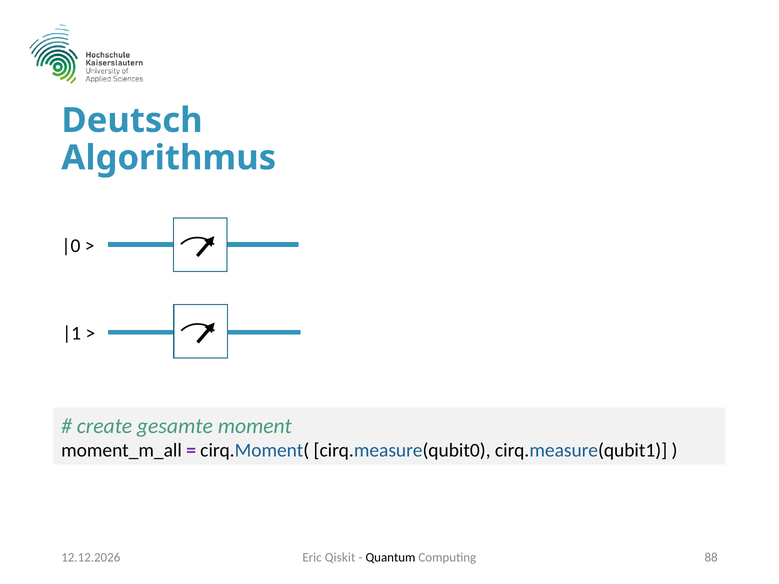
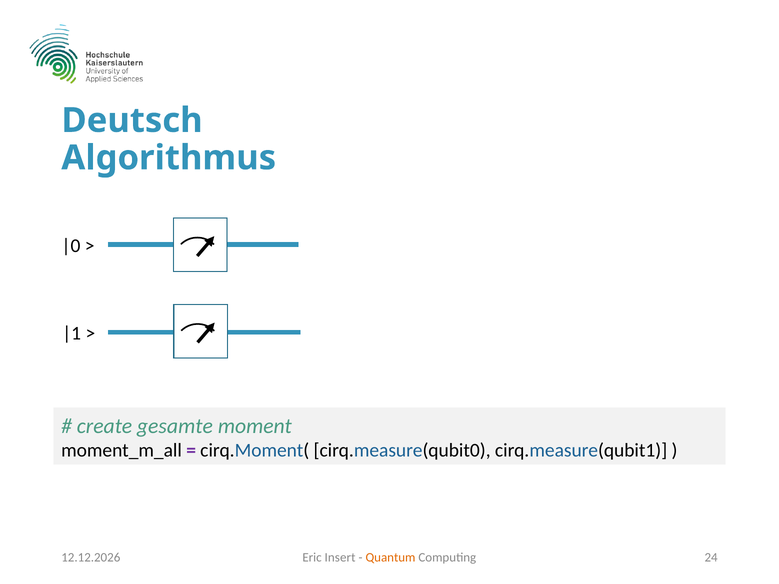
Qiskit: Qiskit -> Insert
Quantum colour: black -> orange
88: 88 -> 24
